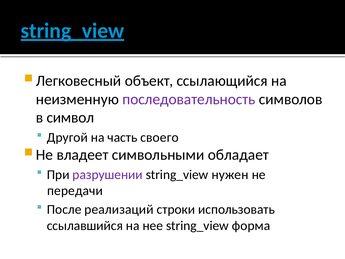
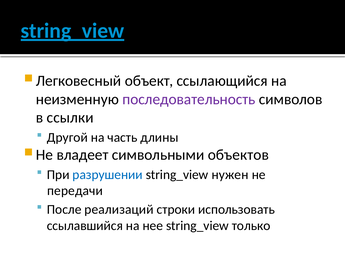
символ: символ -> ссылки
своего: своего -> длины
обладает: обладает -> объектов
разрушении colour: purple -> blue
форма: форма -> только
